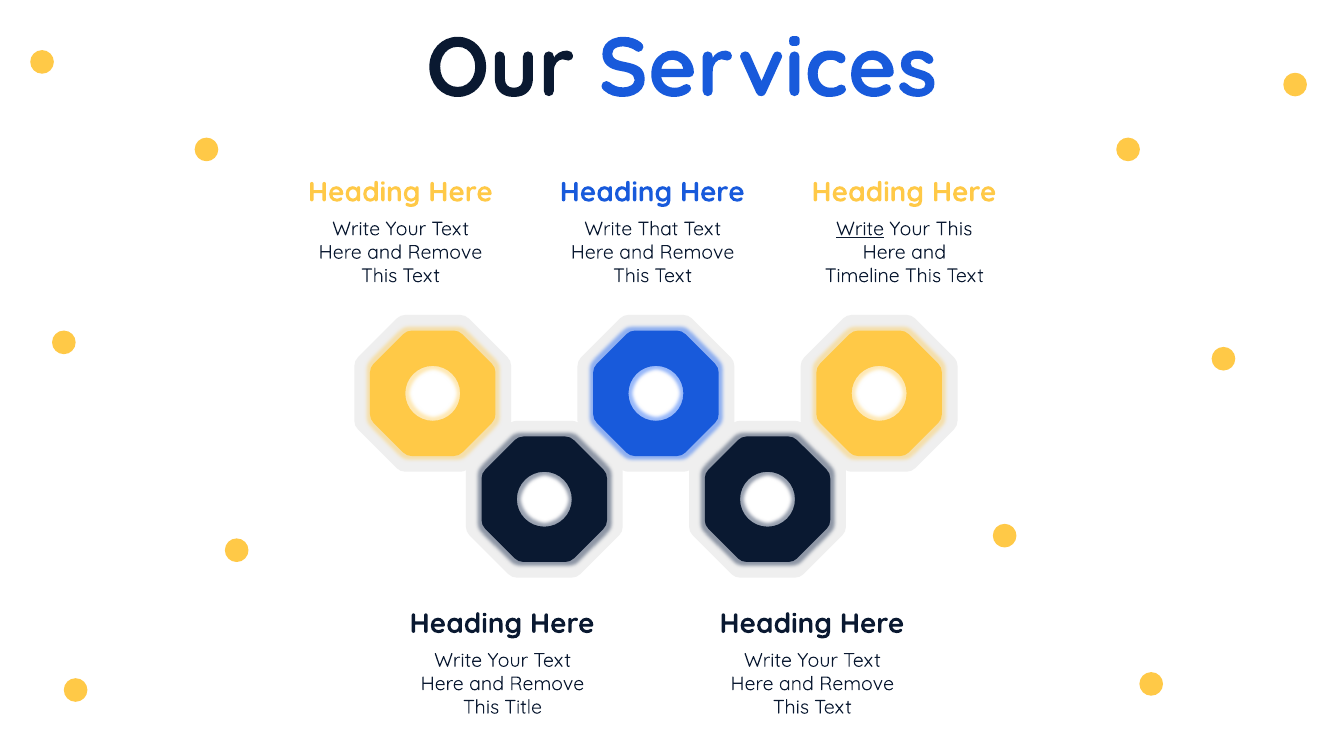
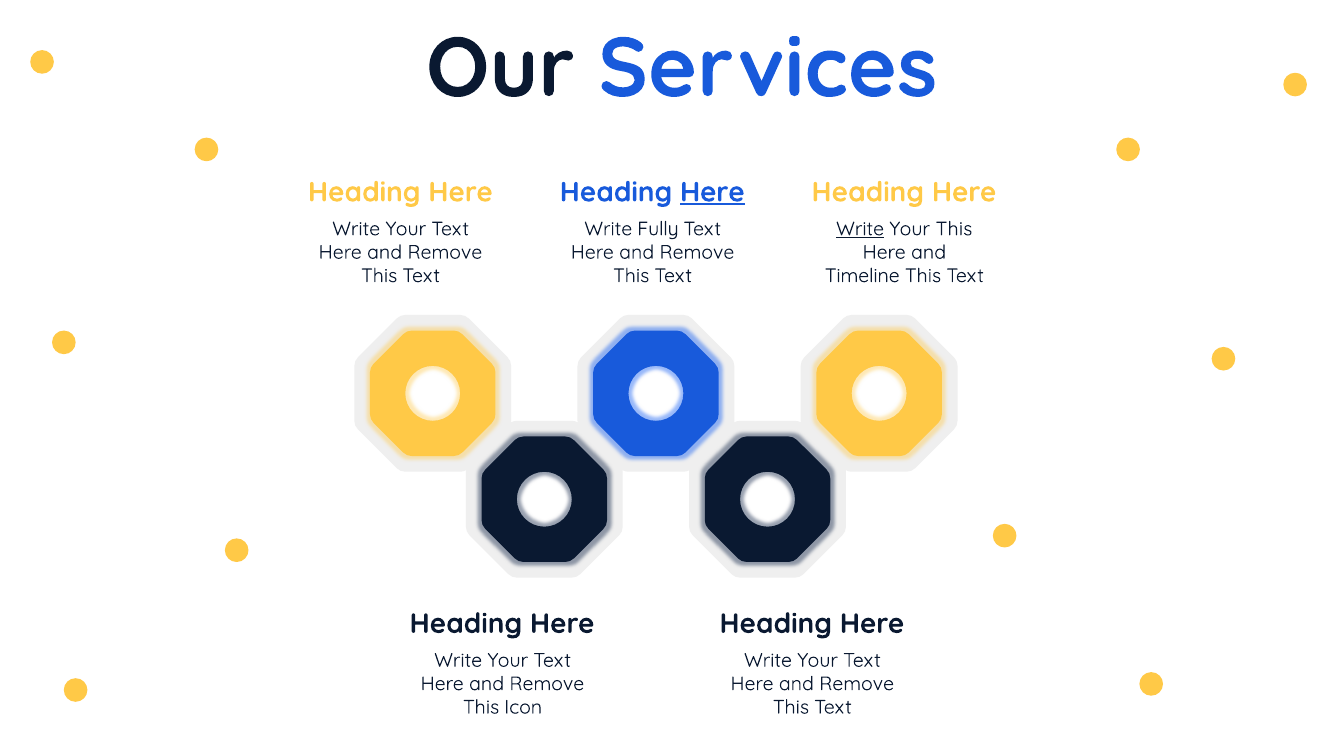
Here at (712, 192) underline: none -> present
That: That -> Fully
Title: Title -> Icon
